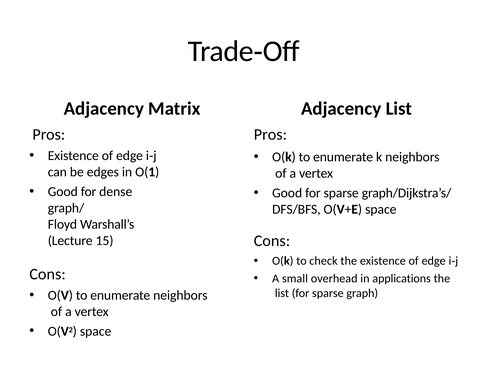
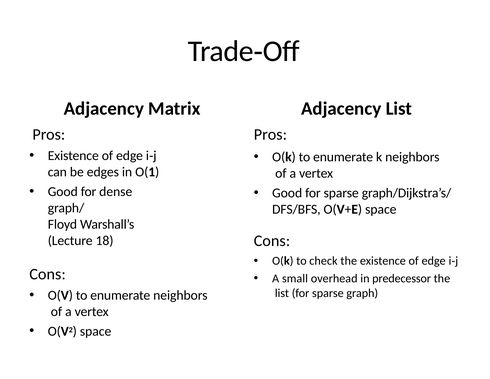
15: 15 -> 18
applications: applications -> predecessor
